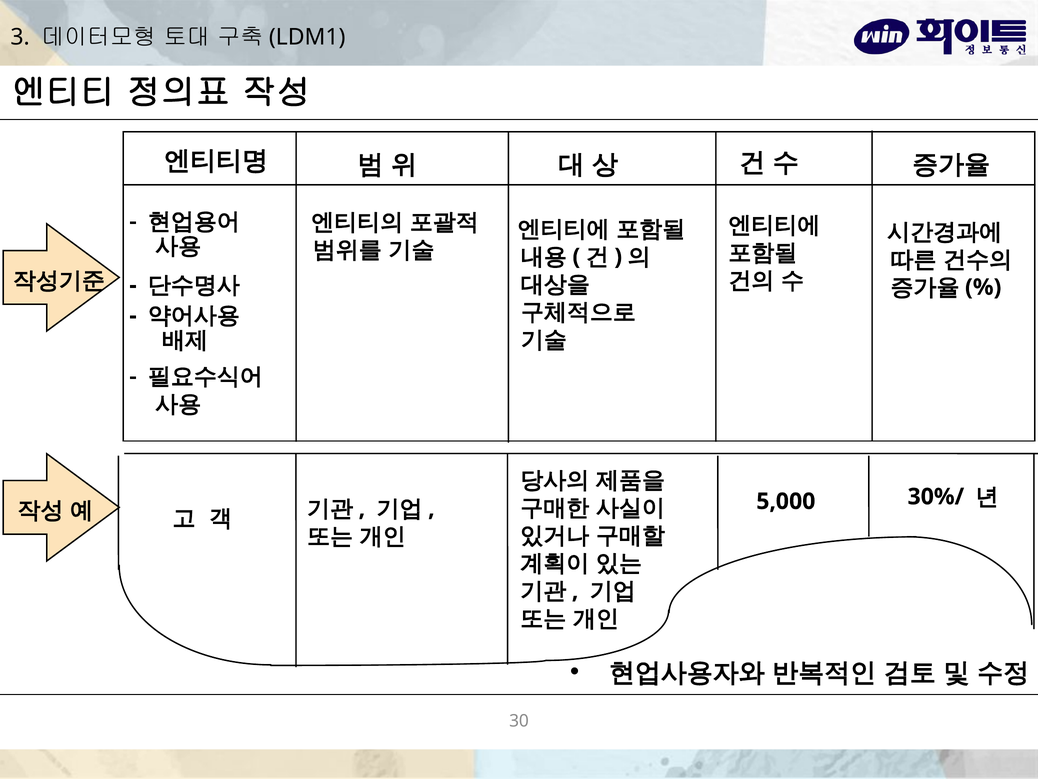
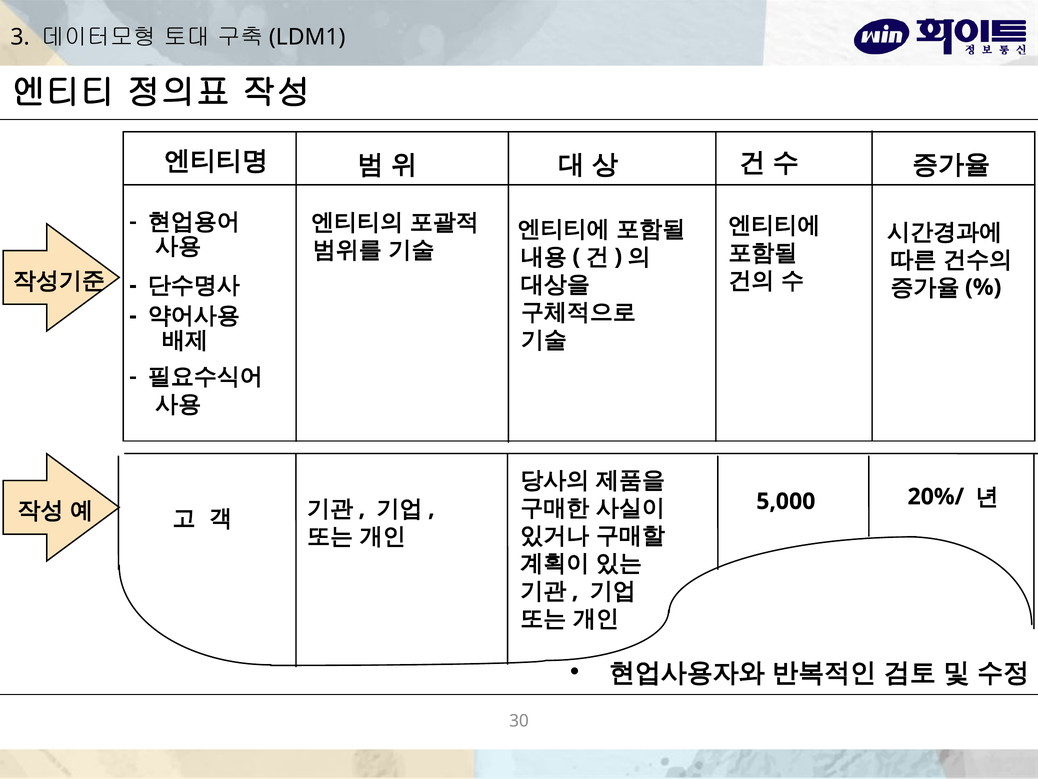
30%/: 30%/ -> 20%/
